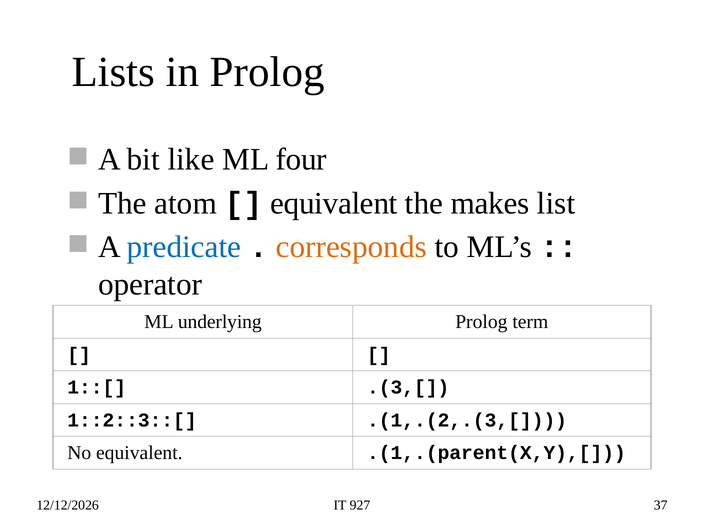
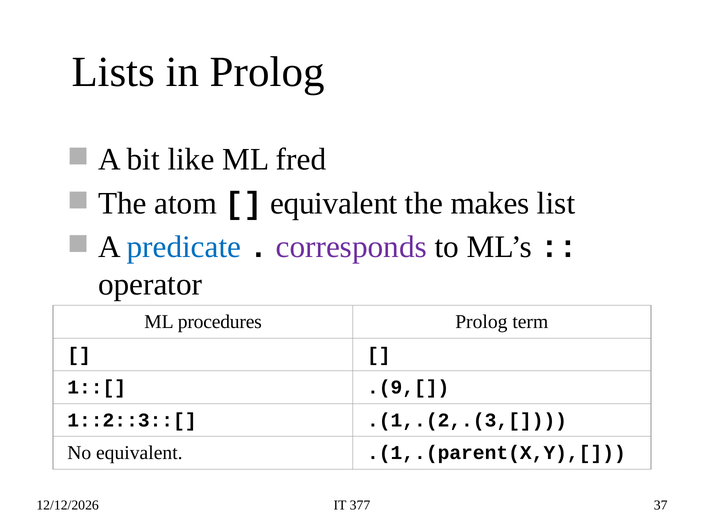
four: four -> fred
corresponds colour: orange -> purple
underlying: underlying -> procedures
.(3,[: .(3,[ -> .(9,[
927: 927 -> 377
